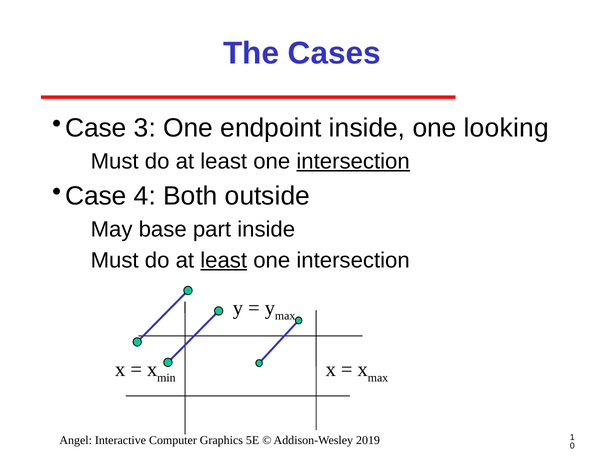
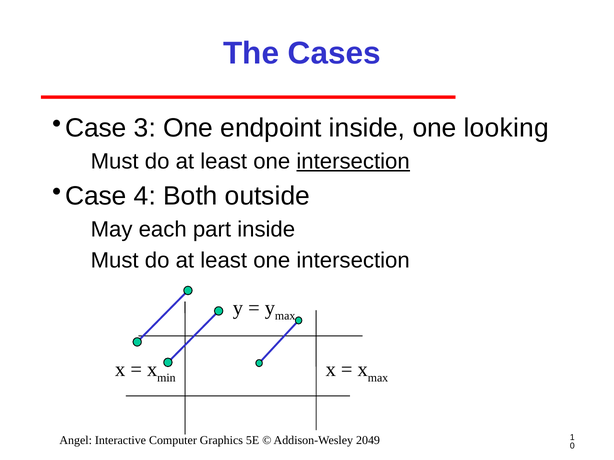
base: base -> each
least at (224, 261) underline: present -> none
2019: 2019 -> 2049
